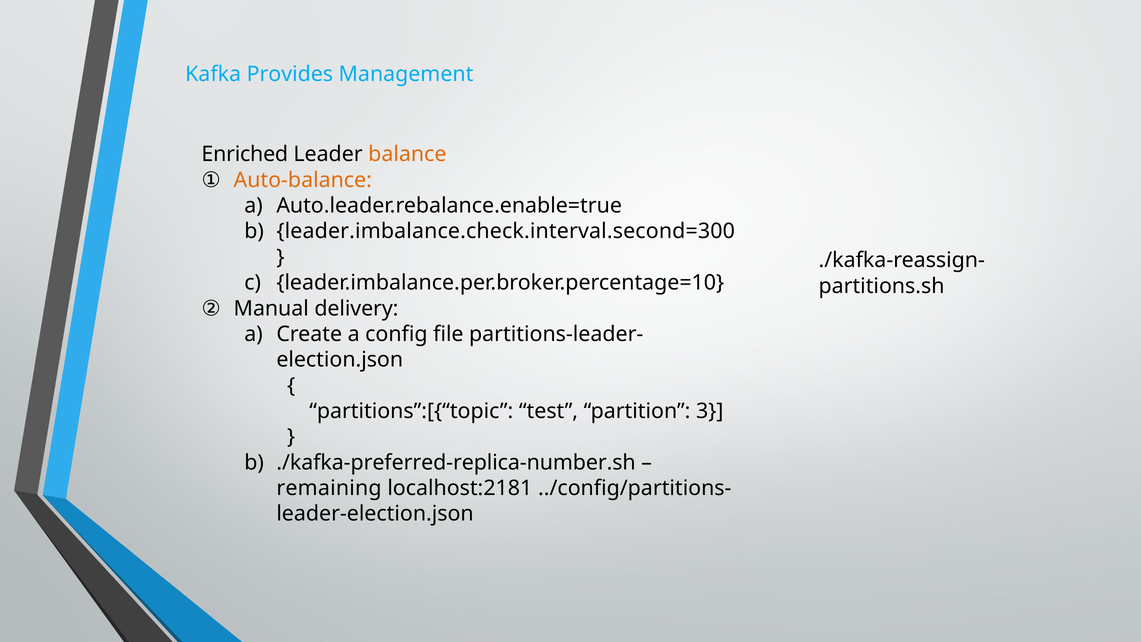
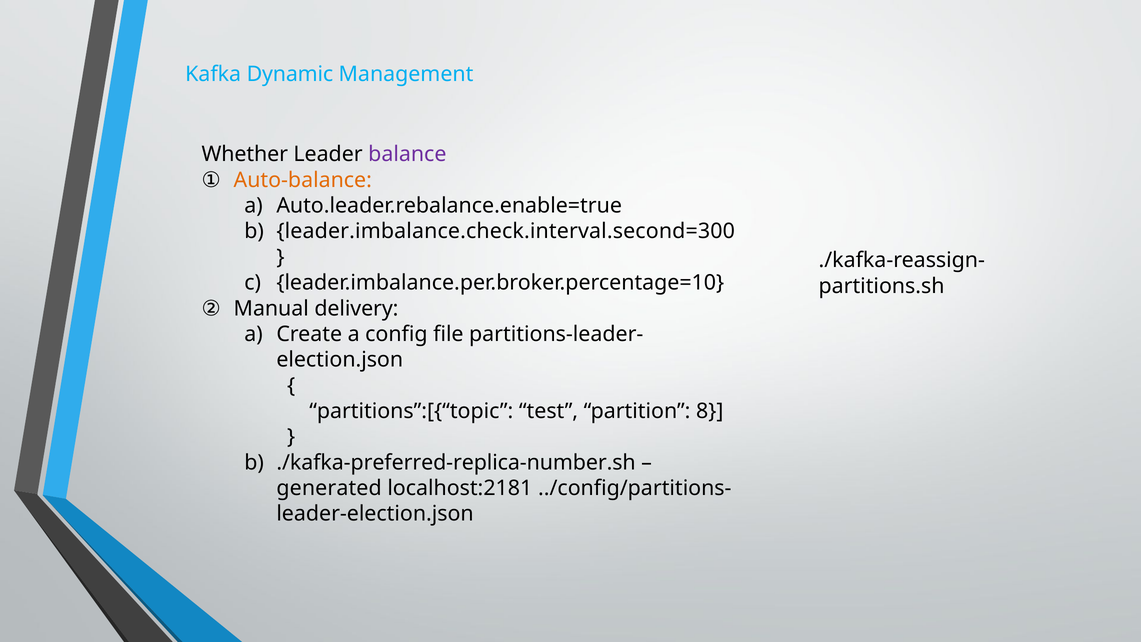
Provides: Provides -> Dynamic
Enriched: Enriched -> Whether
balance colour: orange -> purple
3: 3 -> 8
remaining: remaining -> generated
